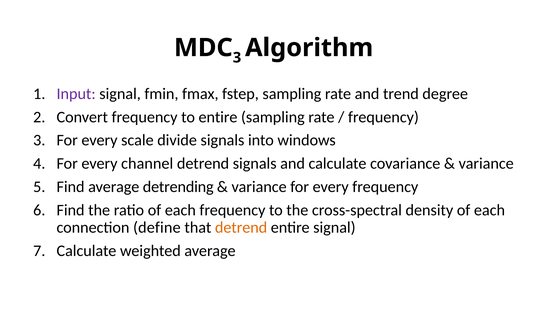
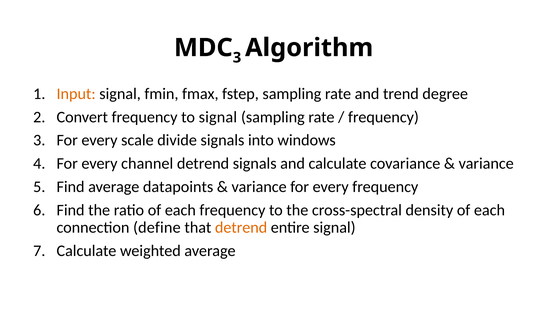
Input colour: purple -> orange
to entire: entire -> signal
detrending: detrending -> datapoints
